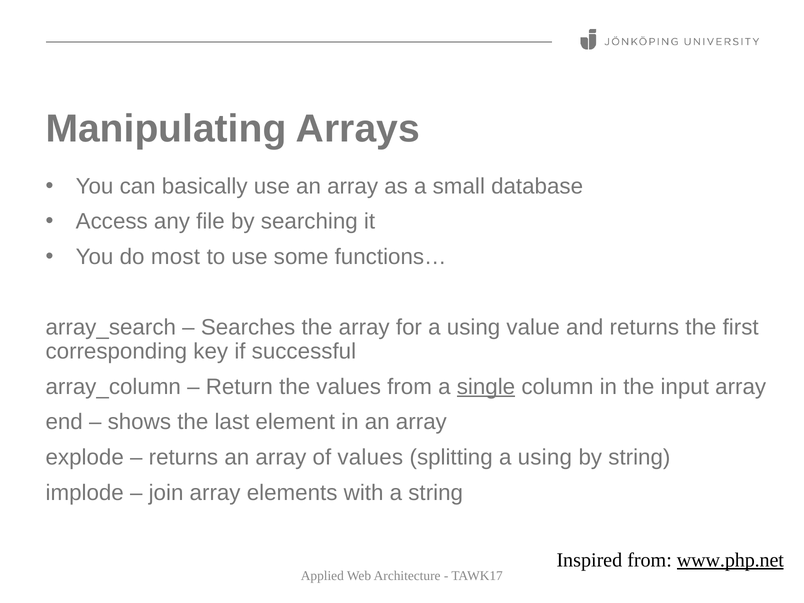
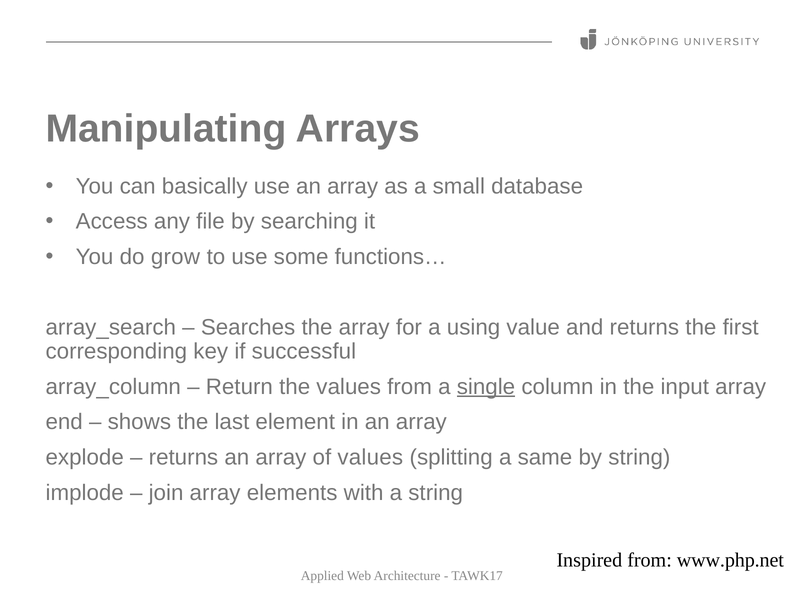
most: most -> grow
splitting a using: using -> same
www.php.net underline: present -> none
